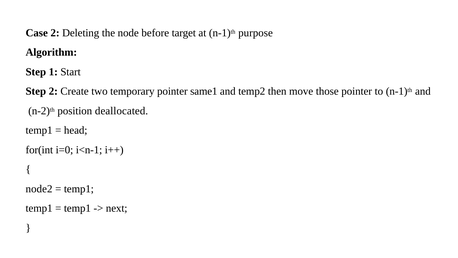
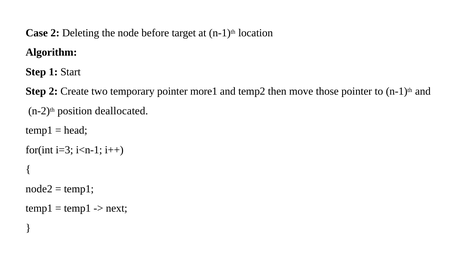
purpose: purpose -> location
same1: same1 -> more1
i=0: i=0 -> i=3
